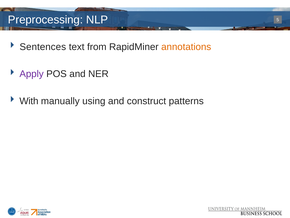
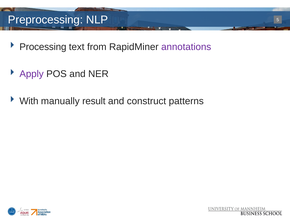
Sentences: Sentences -> Processing
annotations colour: orange -> purple
using: using -> result
